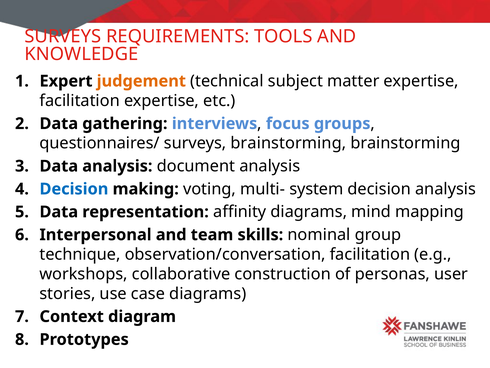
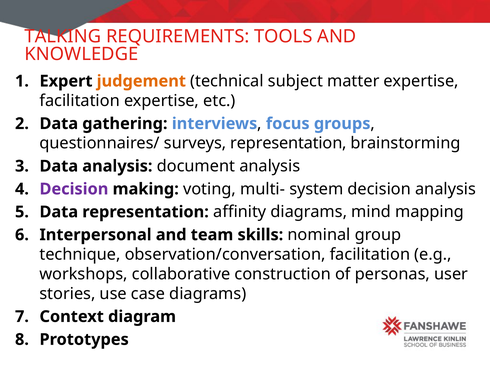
SURVEYS at (63, 36): SURVEYS -> TALKING
surveys brainstorming: brainstorming -> representation
Decision at (74, 189) colour: blue -> purple
